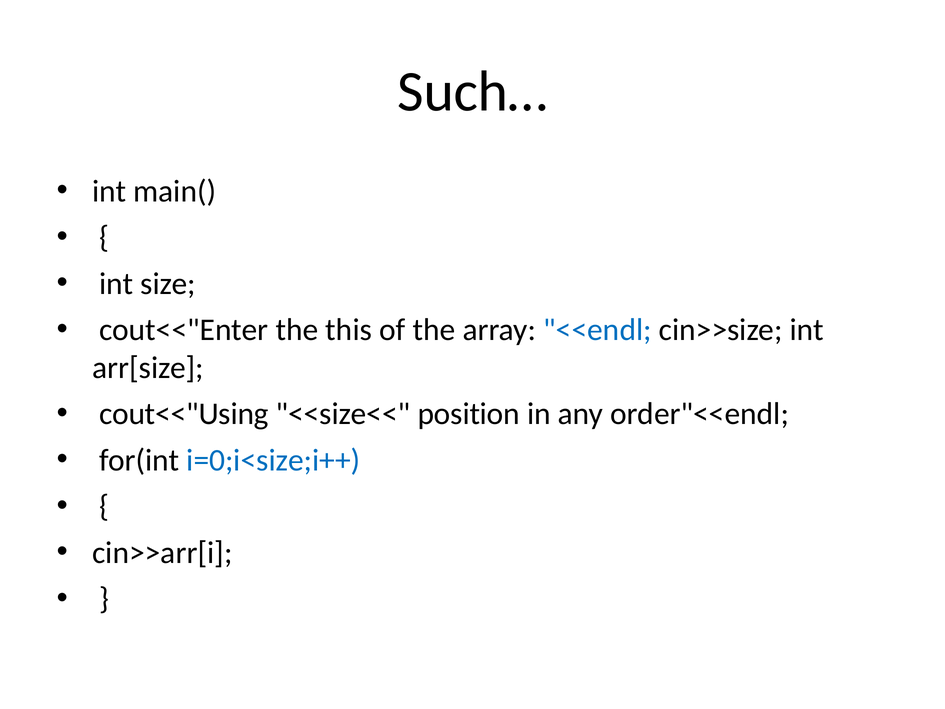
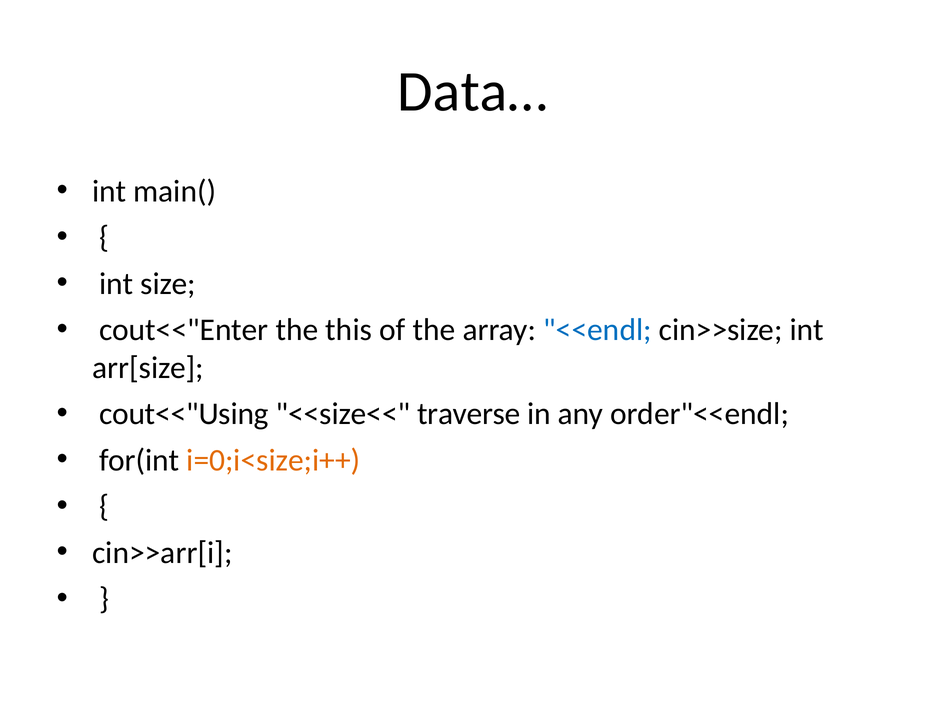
Such…: Such… -> Data…
position: position -> traverse
i=0;i<size;i++ colour: blue -> orange
